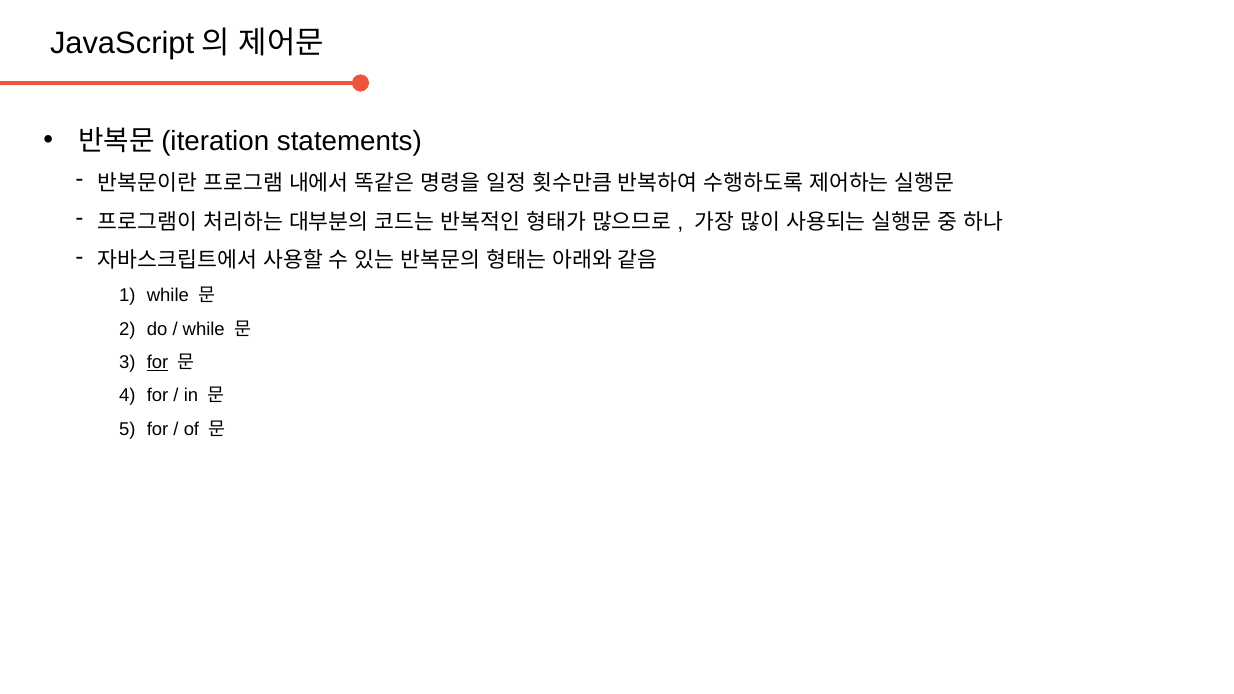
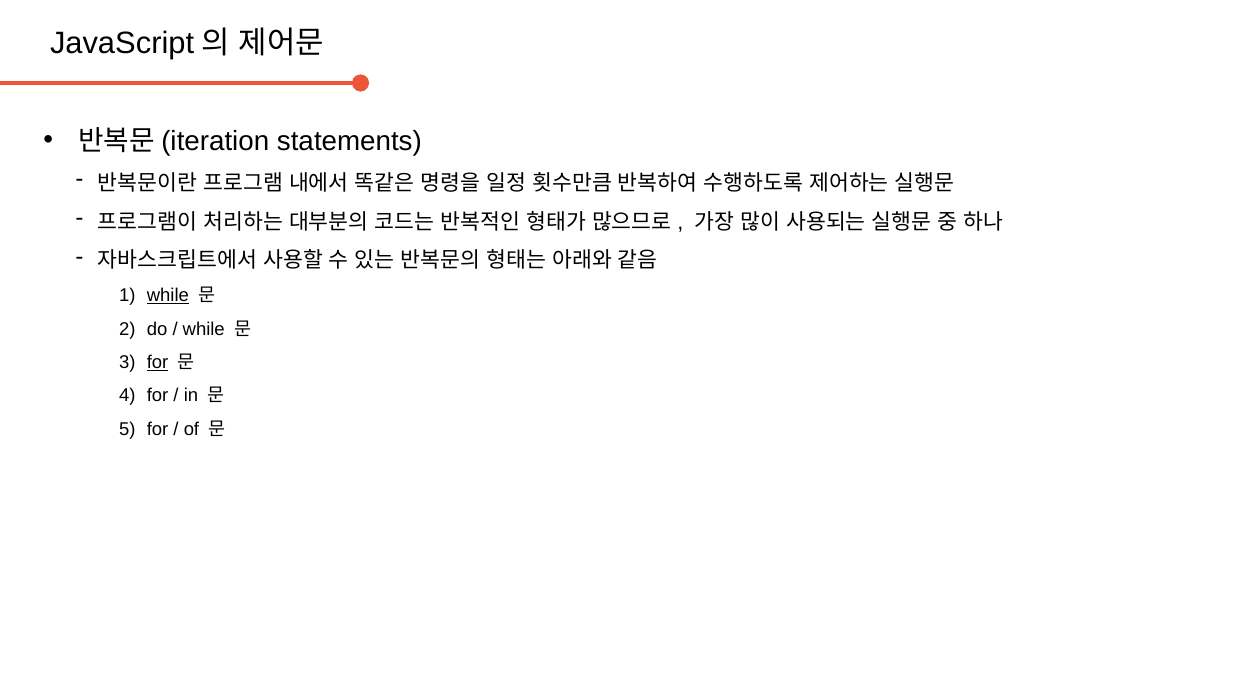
while at (168, 296) underline: none -> present
